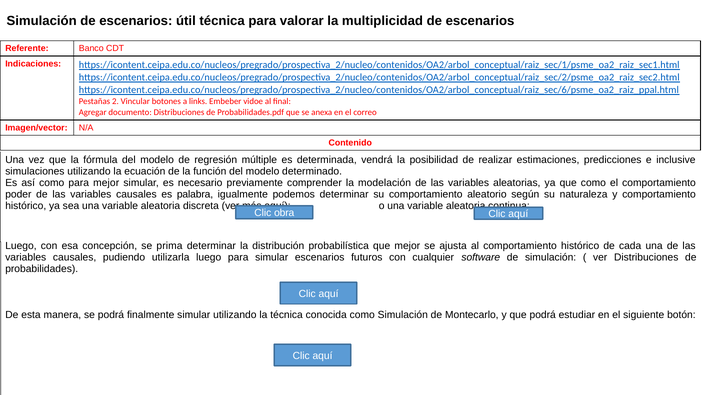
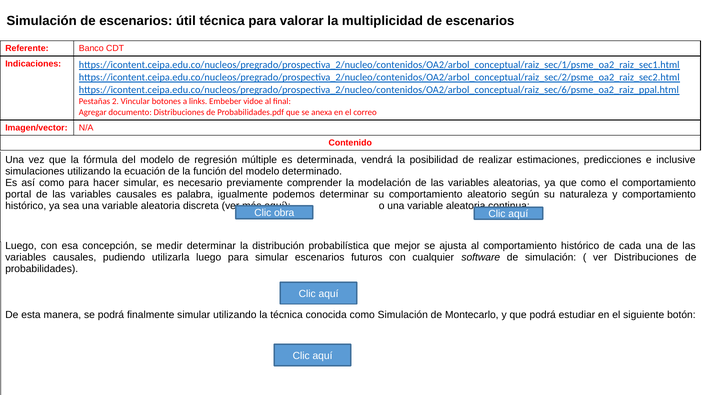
para mejor: mejor -> hacer
poder: poder -> portal
prima: prima -> medir
